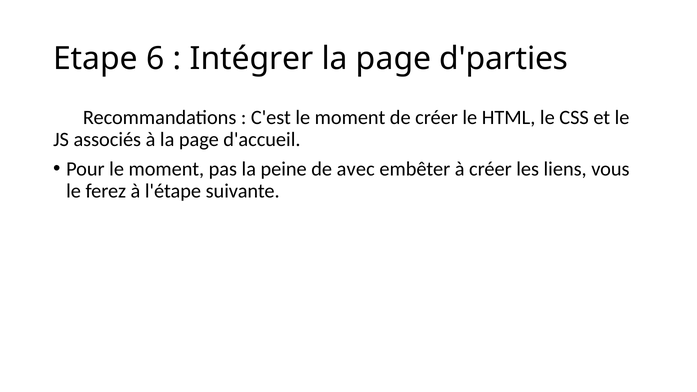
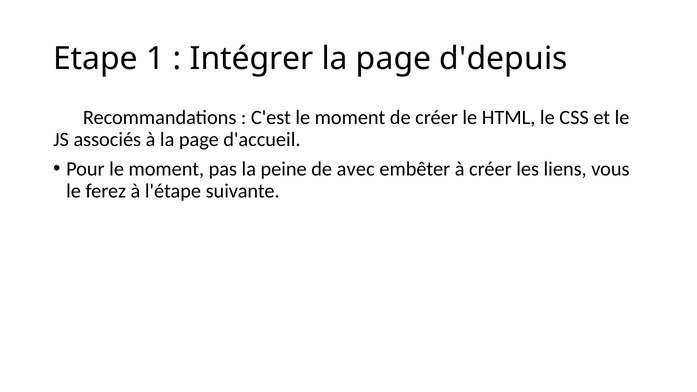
6: 6 -> 1
d'parties: d'parties -> d'depuis
